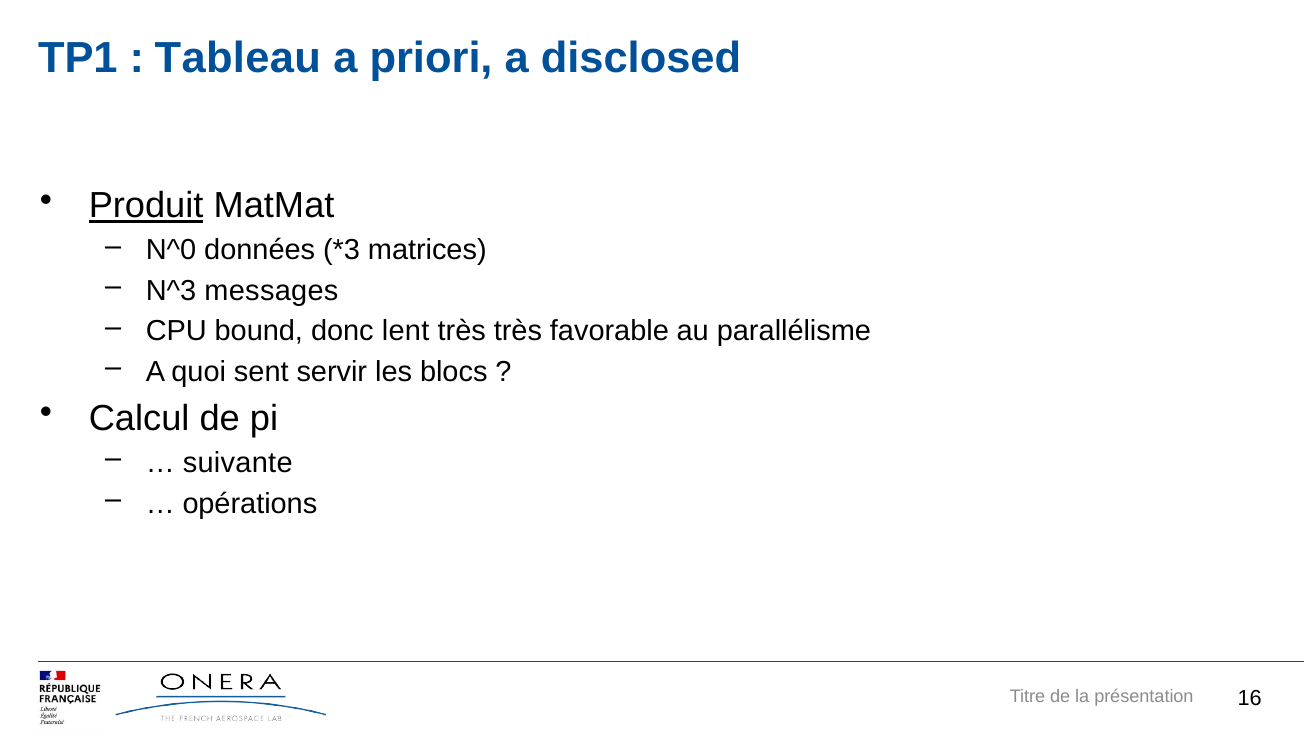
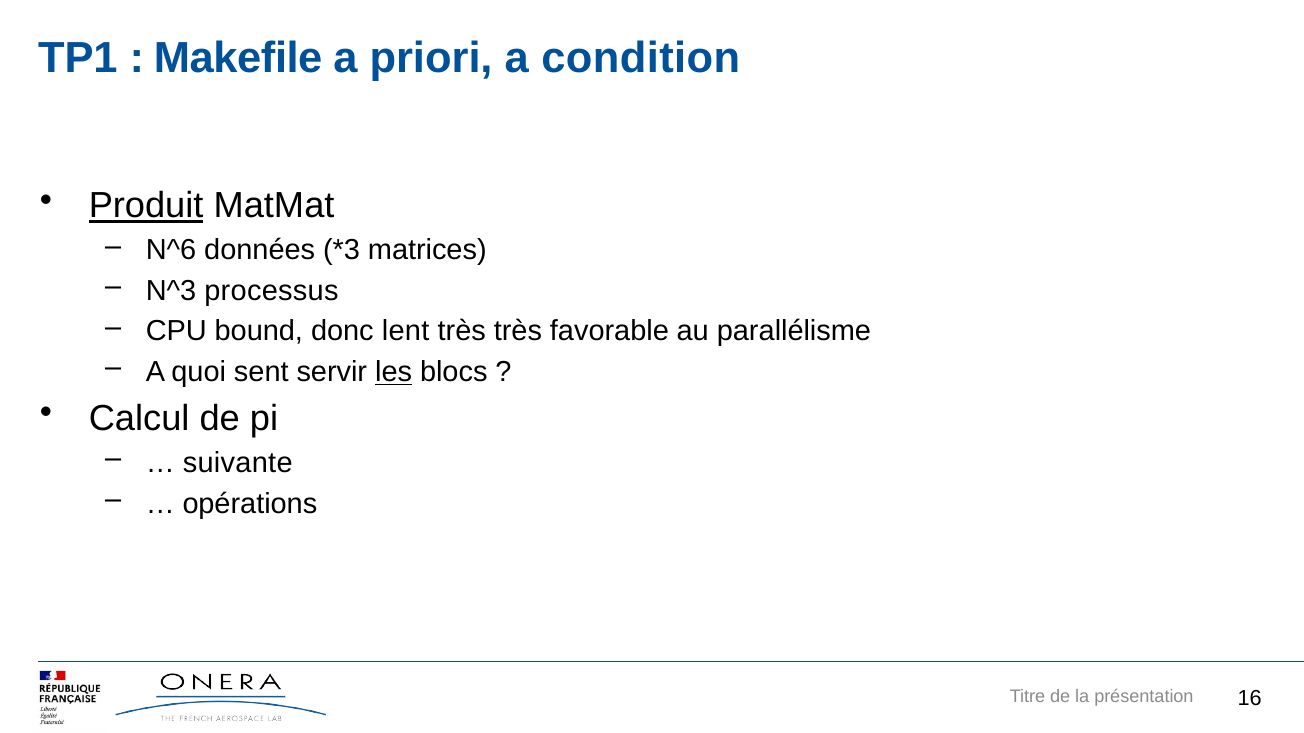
Tableau: Tableau -> Makefile
disclosed: disclosed -> condition
N^0: N^0 -> N^6
messages: messages -> processus
les underline: none -> present
